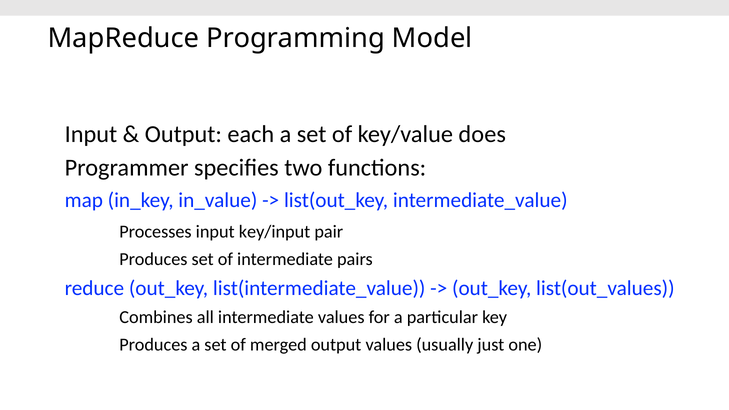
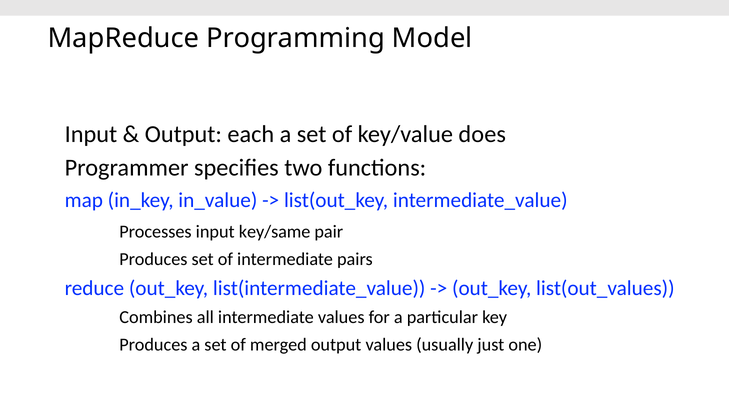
key/input: key/input -> key/same
